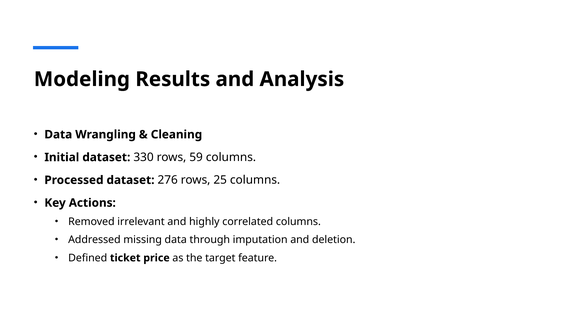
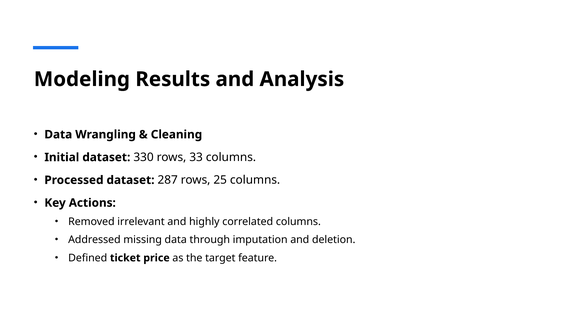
59: 59 -> 33
276: 276 -> 287
